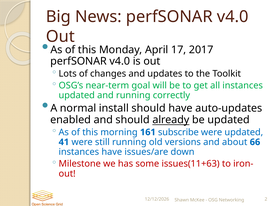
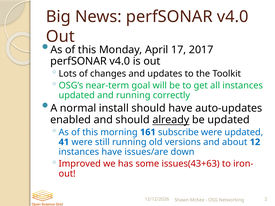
66: 66 -> 12
Milestone: Milestone -> Improved
issues(11+63: issues(11+63 -> issues(43+63
